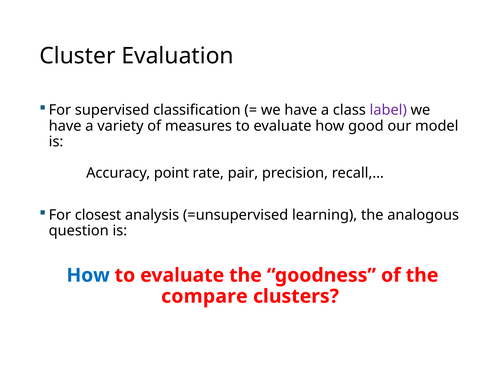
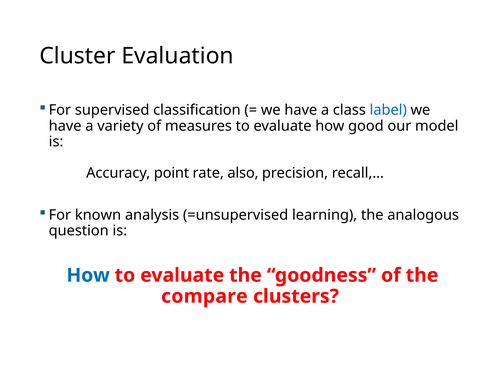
label colour: purple -> blue
pair: pair -> also
closest: closest -> known
